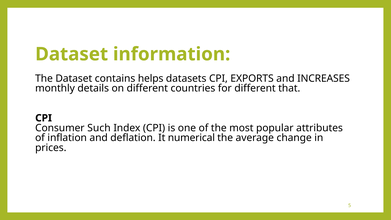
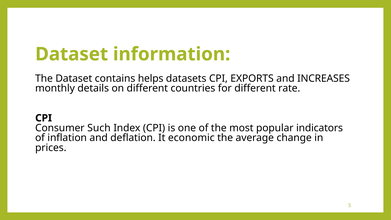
that: that -> rate
attributes: attributes -> indicators
numerical: numerical -> economic
